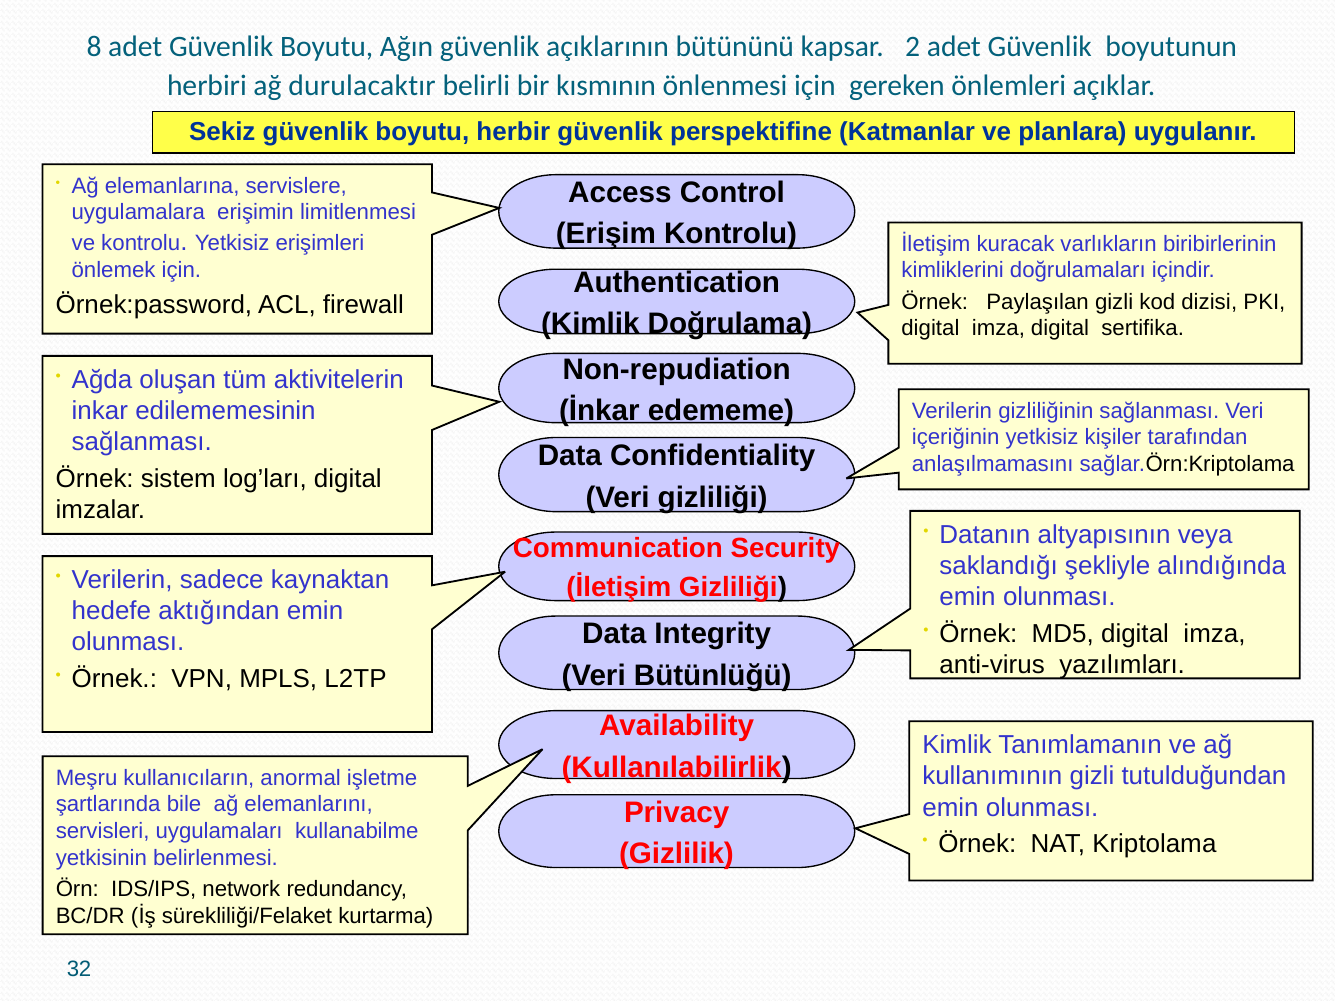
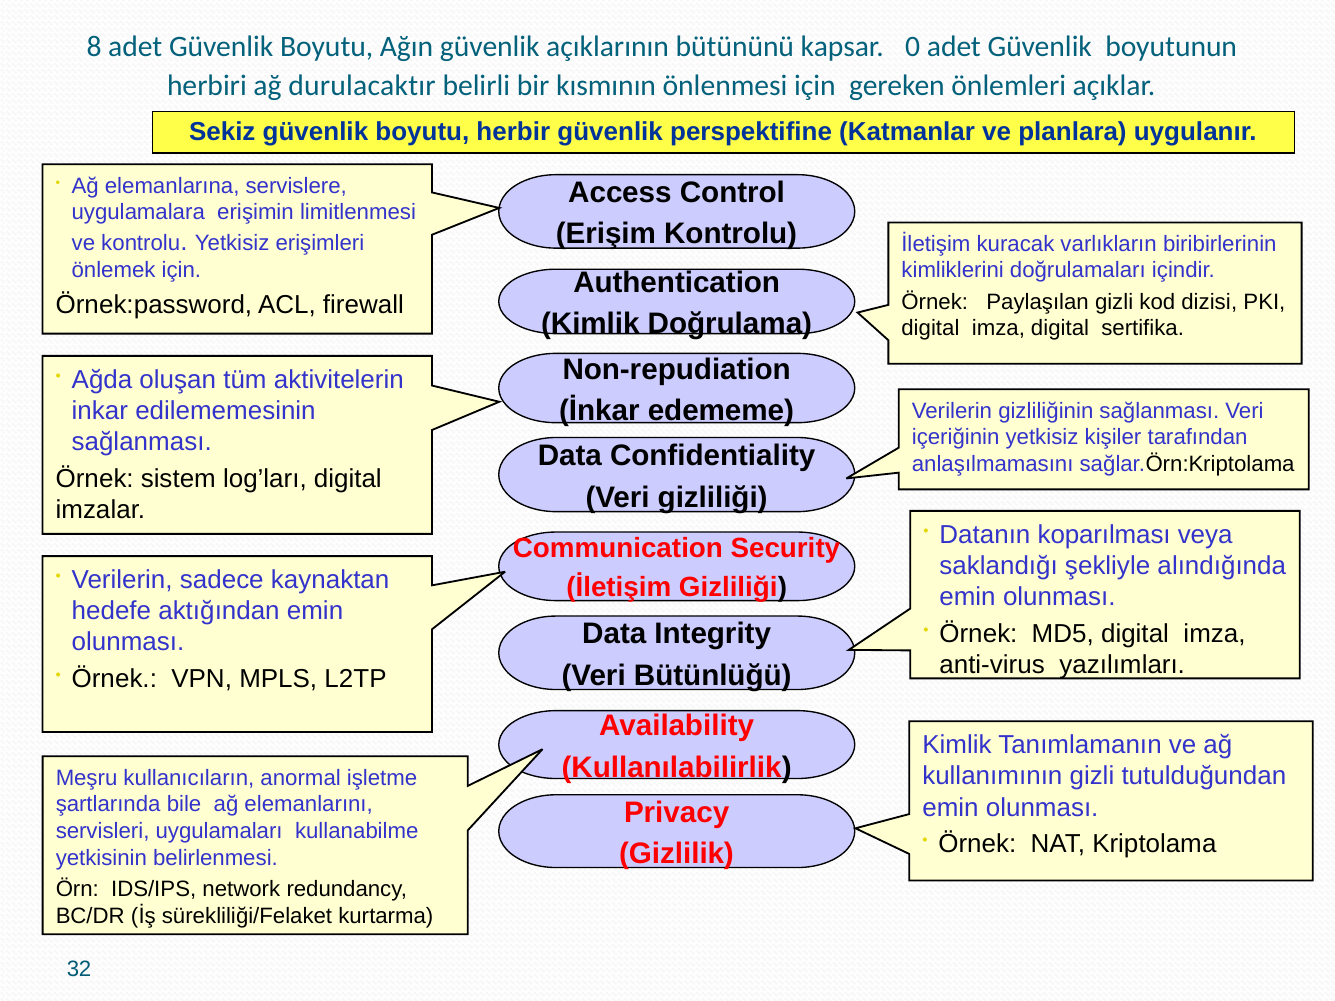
2: 2 -> 0
altyapısının: altyapısının -> koparılması
